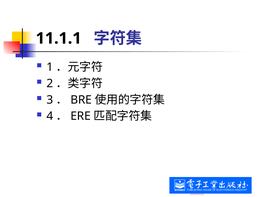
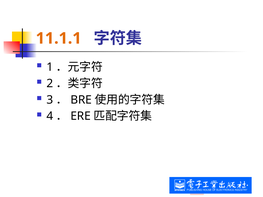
11.1.1 colour: black -> orange
